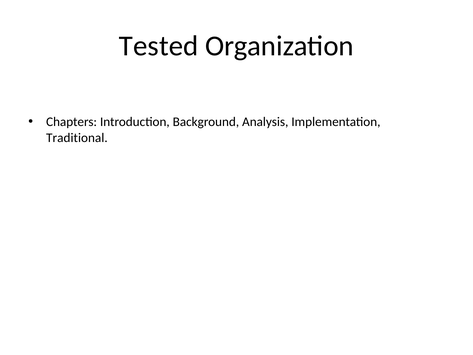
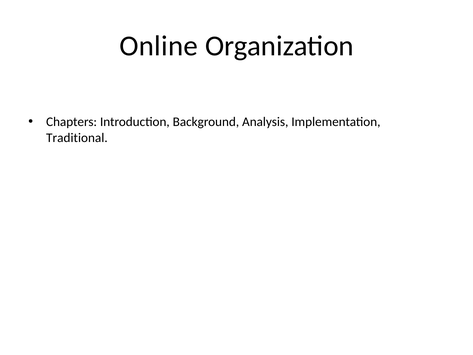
Tested: Tested -> Online
